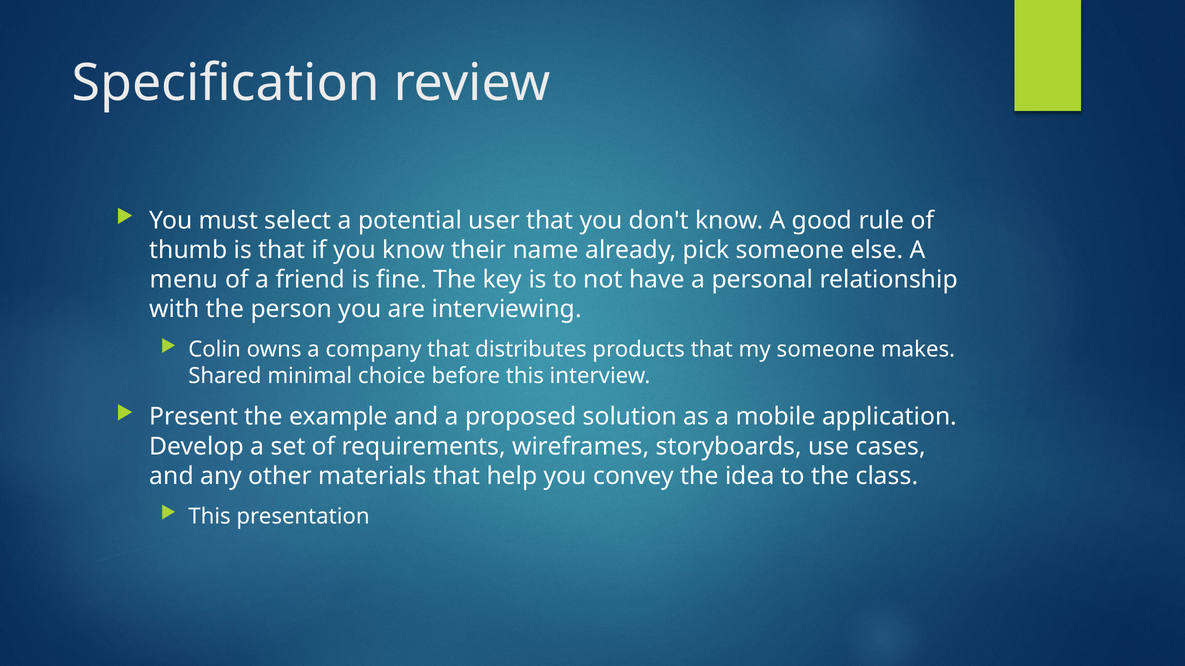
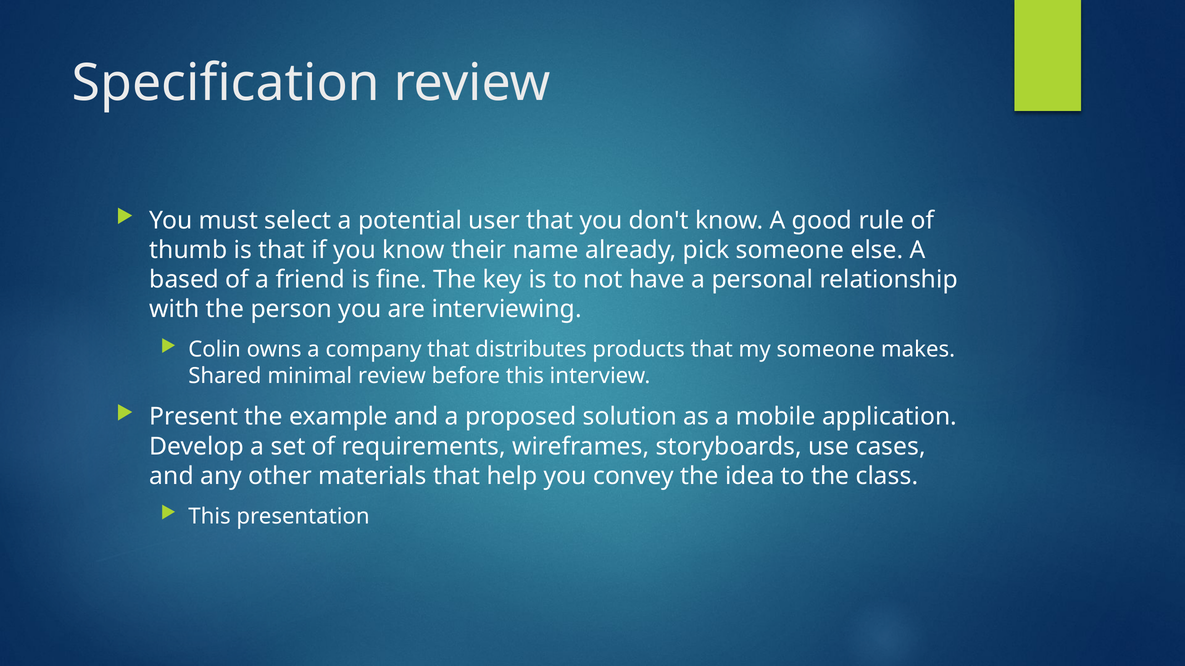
menu: menu -> based
minimal choice: choice -> review
